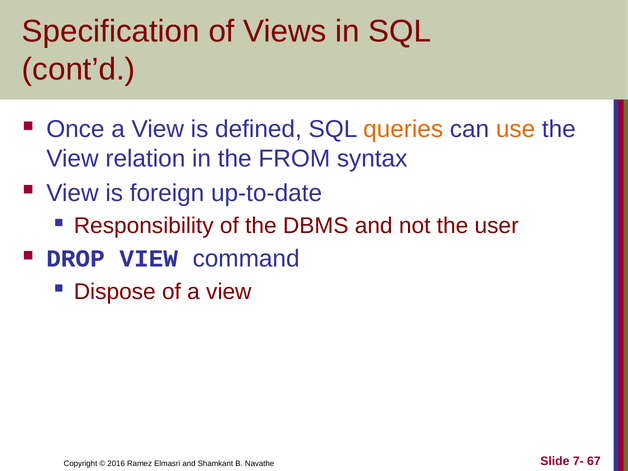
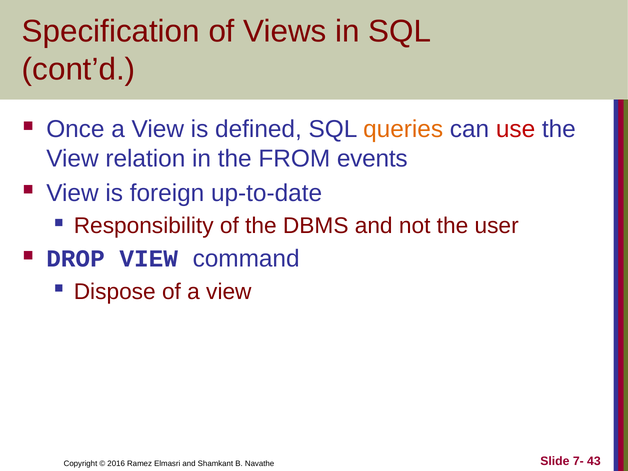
use colour: orange -> red
syntax: syntax -> events
67: 67 -> 43
